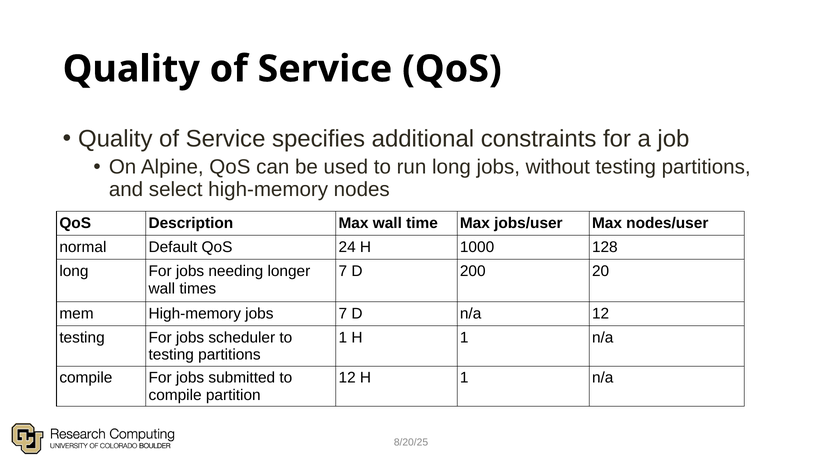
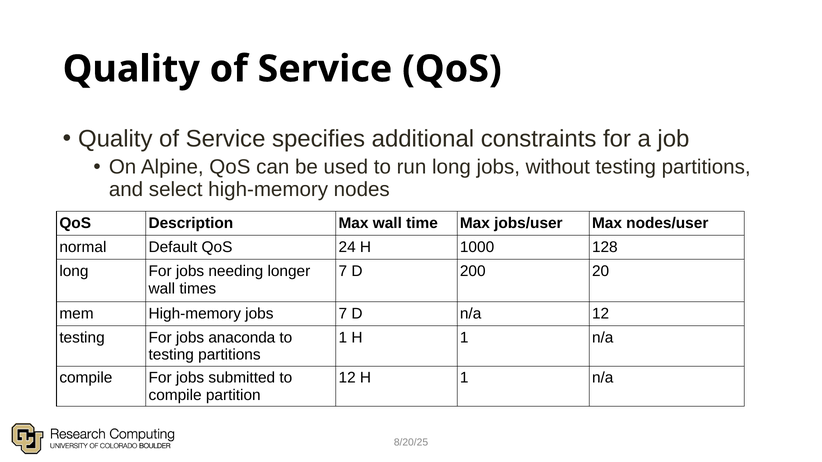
scheduler: scheduler -> anaconda
